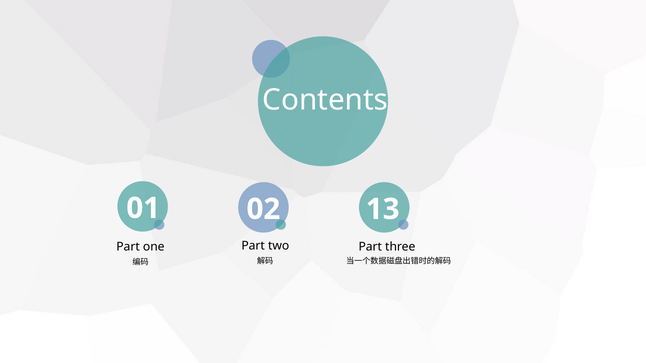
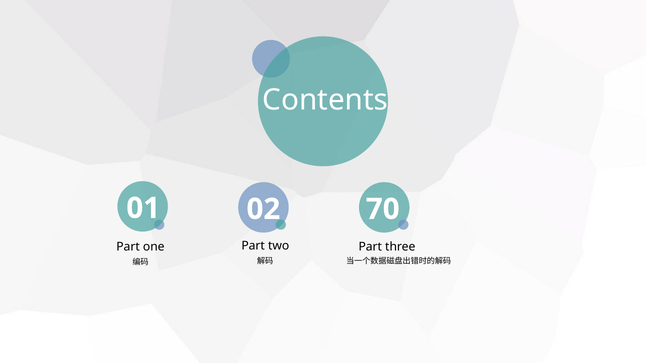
13: 13 -> 70
